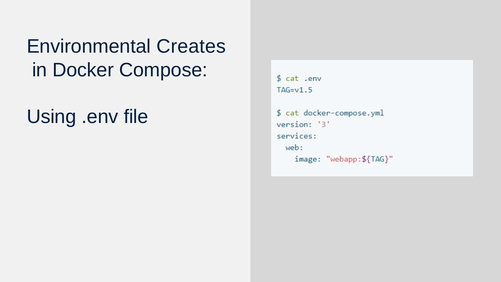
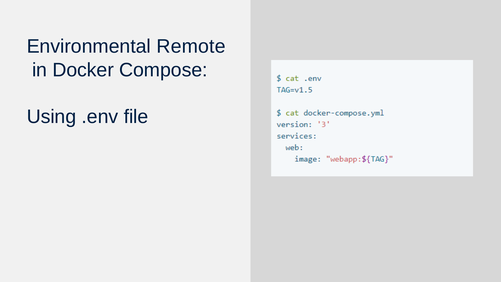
Creates: Creates -> Remote
